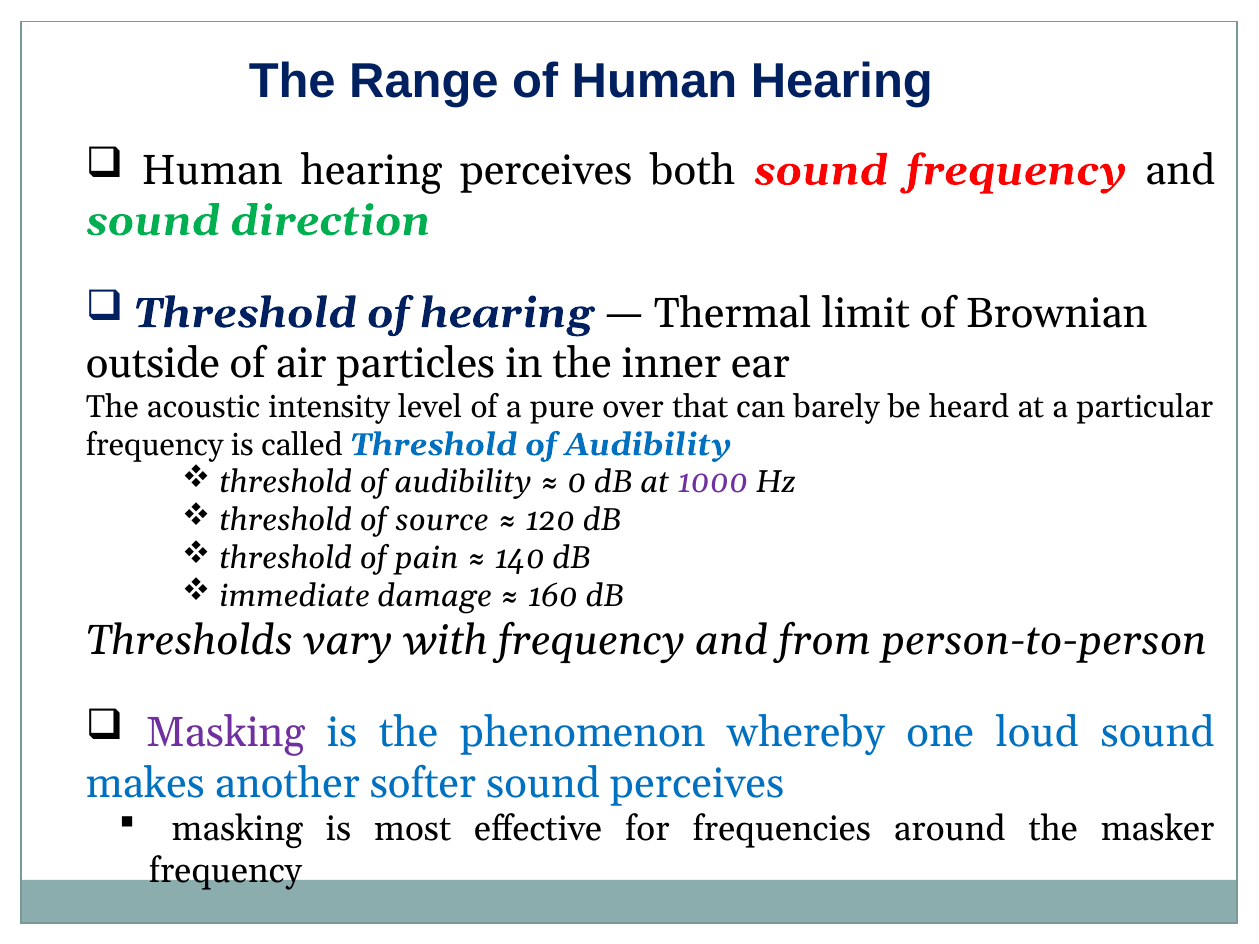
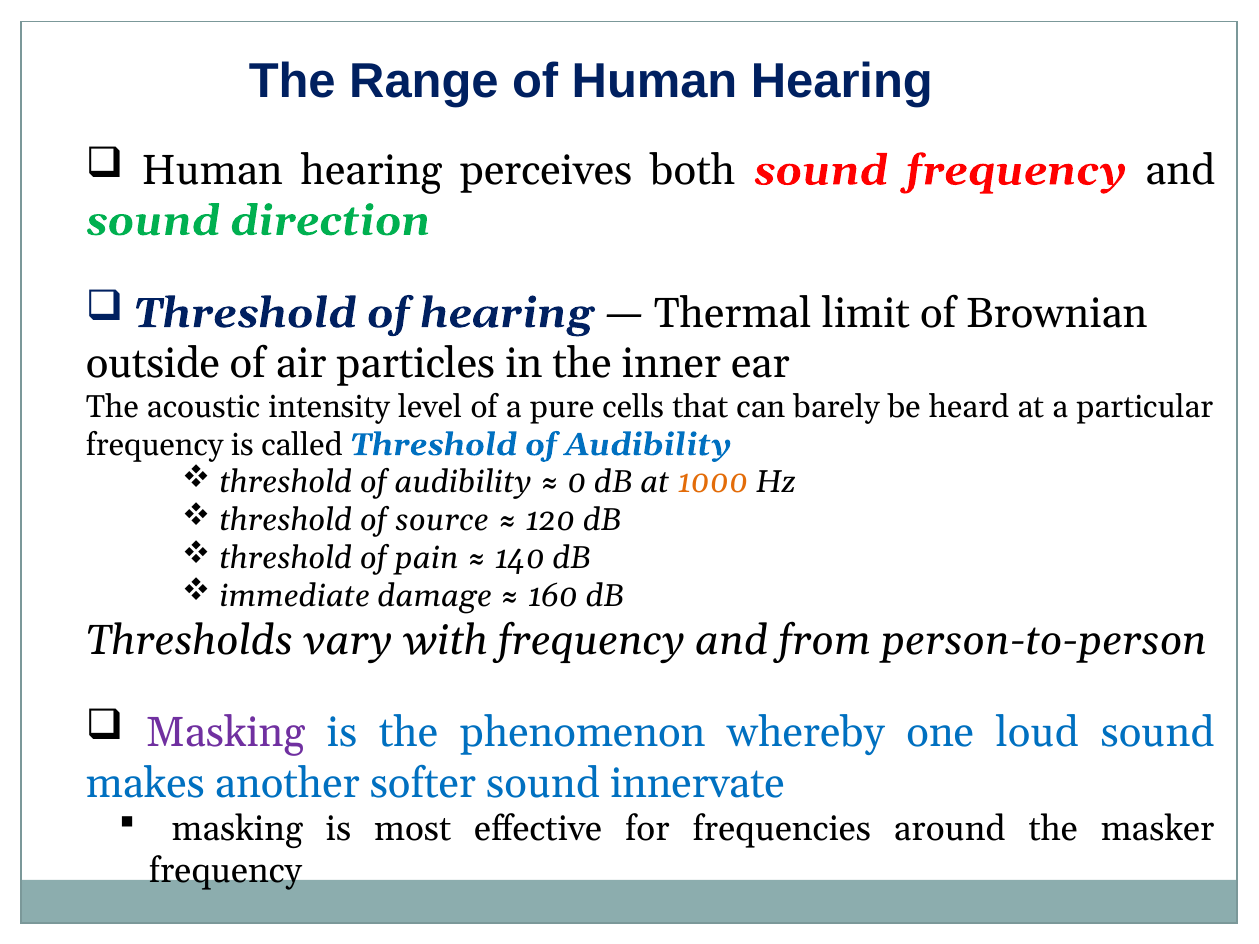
over: over -> cells
1000 colour: purple -> orange
sound perceives: perceives -> innervate
